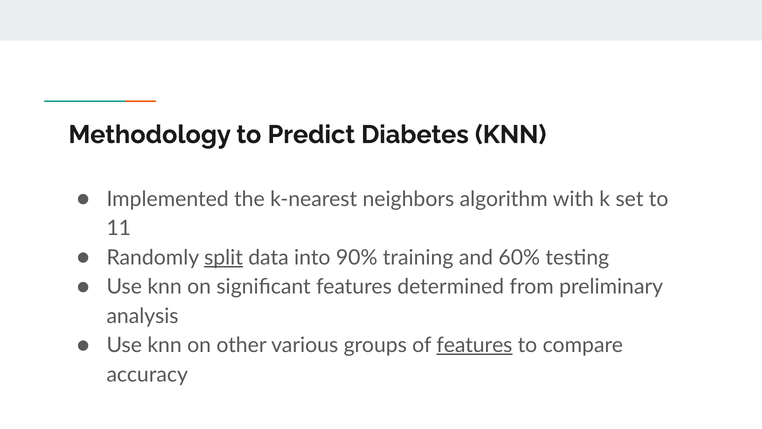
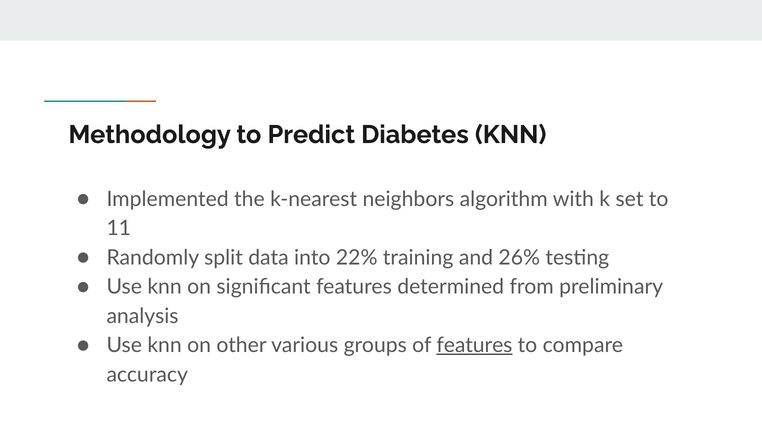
split underline: present -> none
90%: 90% -> 22%
60%: 60% -> 26%
